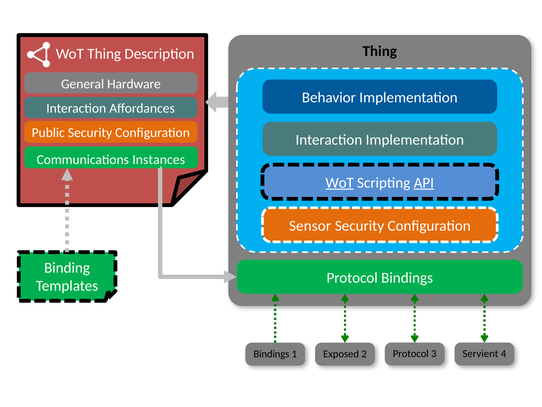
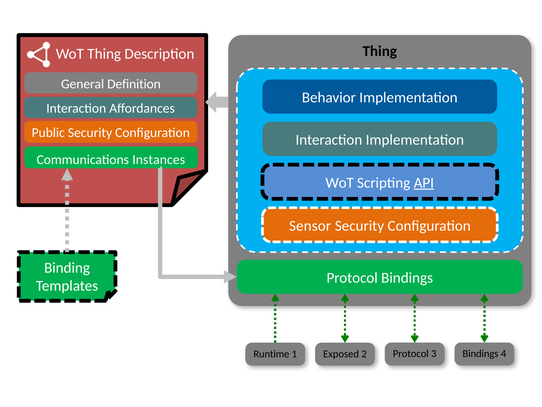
Hardware: Hardware -> Definition
WoT at (340, 183) underline: present -> none
Bindings at (271, 353): Bindings -> Runtime
2 Servient: Servient -> Bindings
